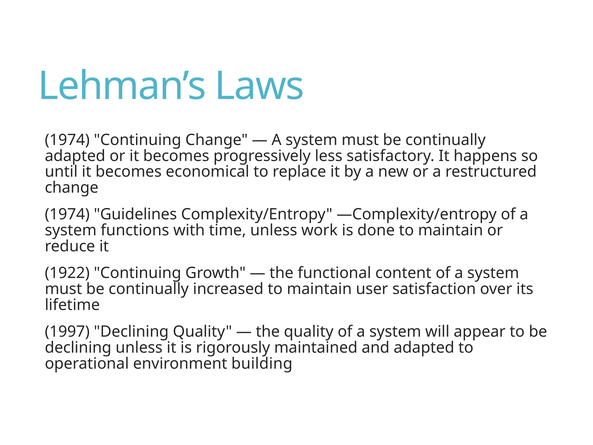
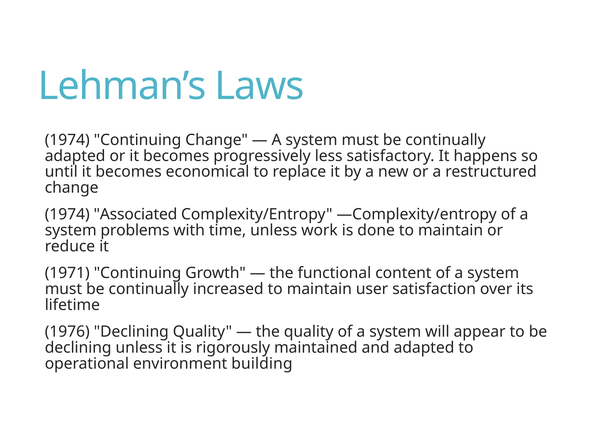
Guidelines: Guidelines -> Associated
functions: functions -> problems
1922: 1922 -> 1971
1997: 1997 -> 1976
